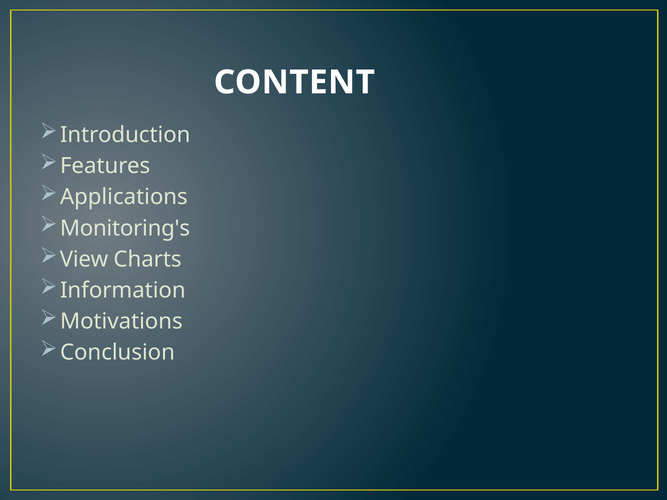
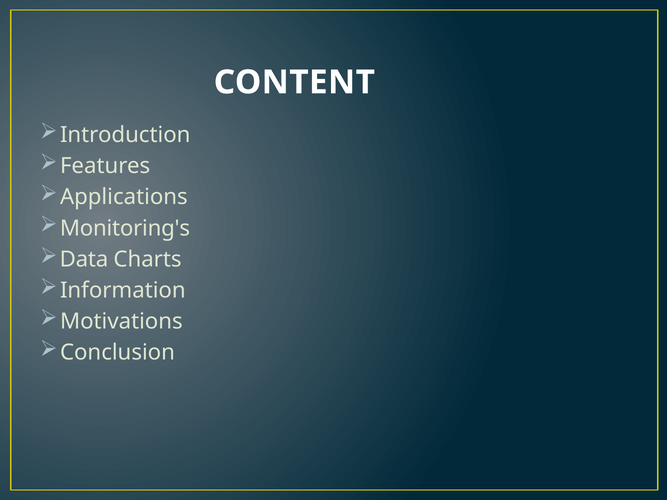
View: View -> Data
